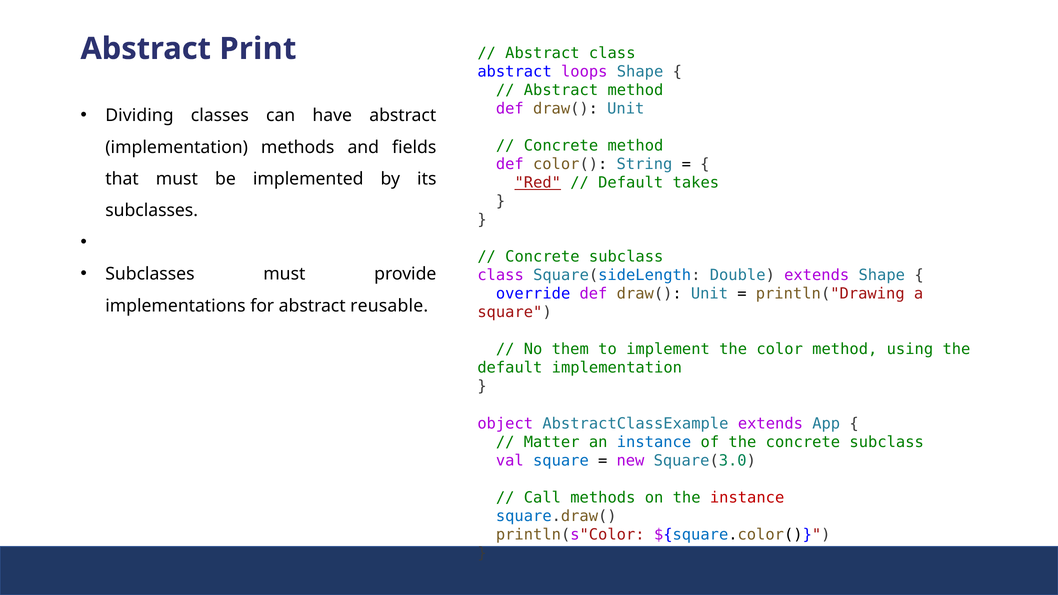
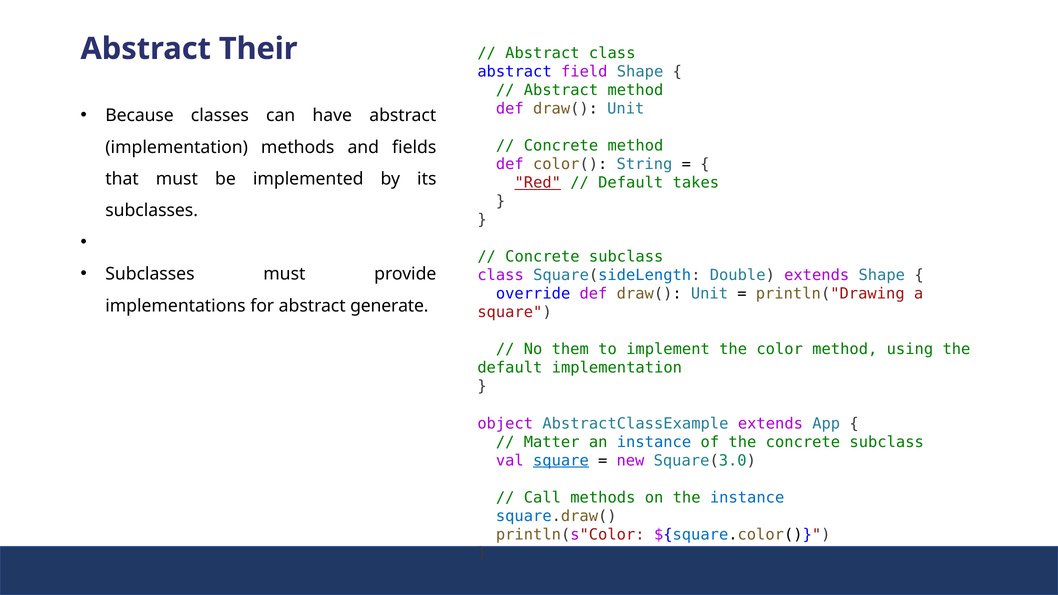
Print: Print -> Their
loops: loops -> field
Dividing: Dividing -> Because
reusable: reusable -> generate
square at (561, 461) underline: none -> present
instance at (747, 498) colour: red -> blue
